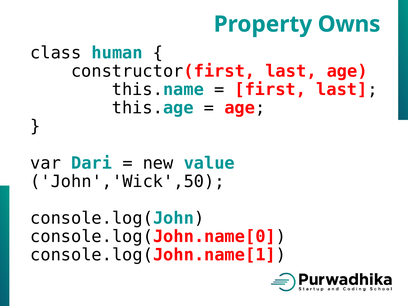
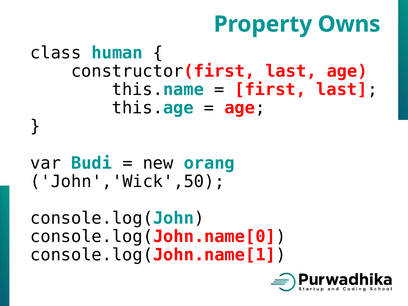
Dari: Dari -> Budi
value: value -> orang
